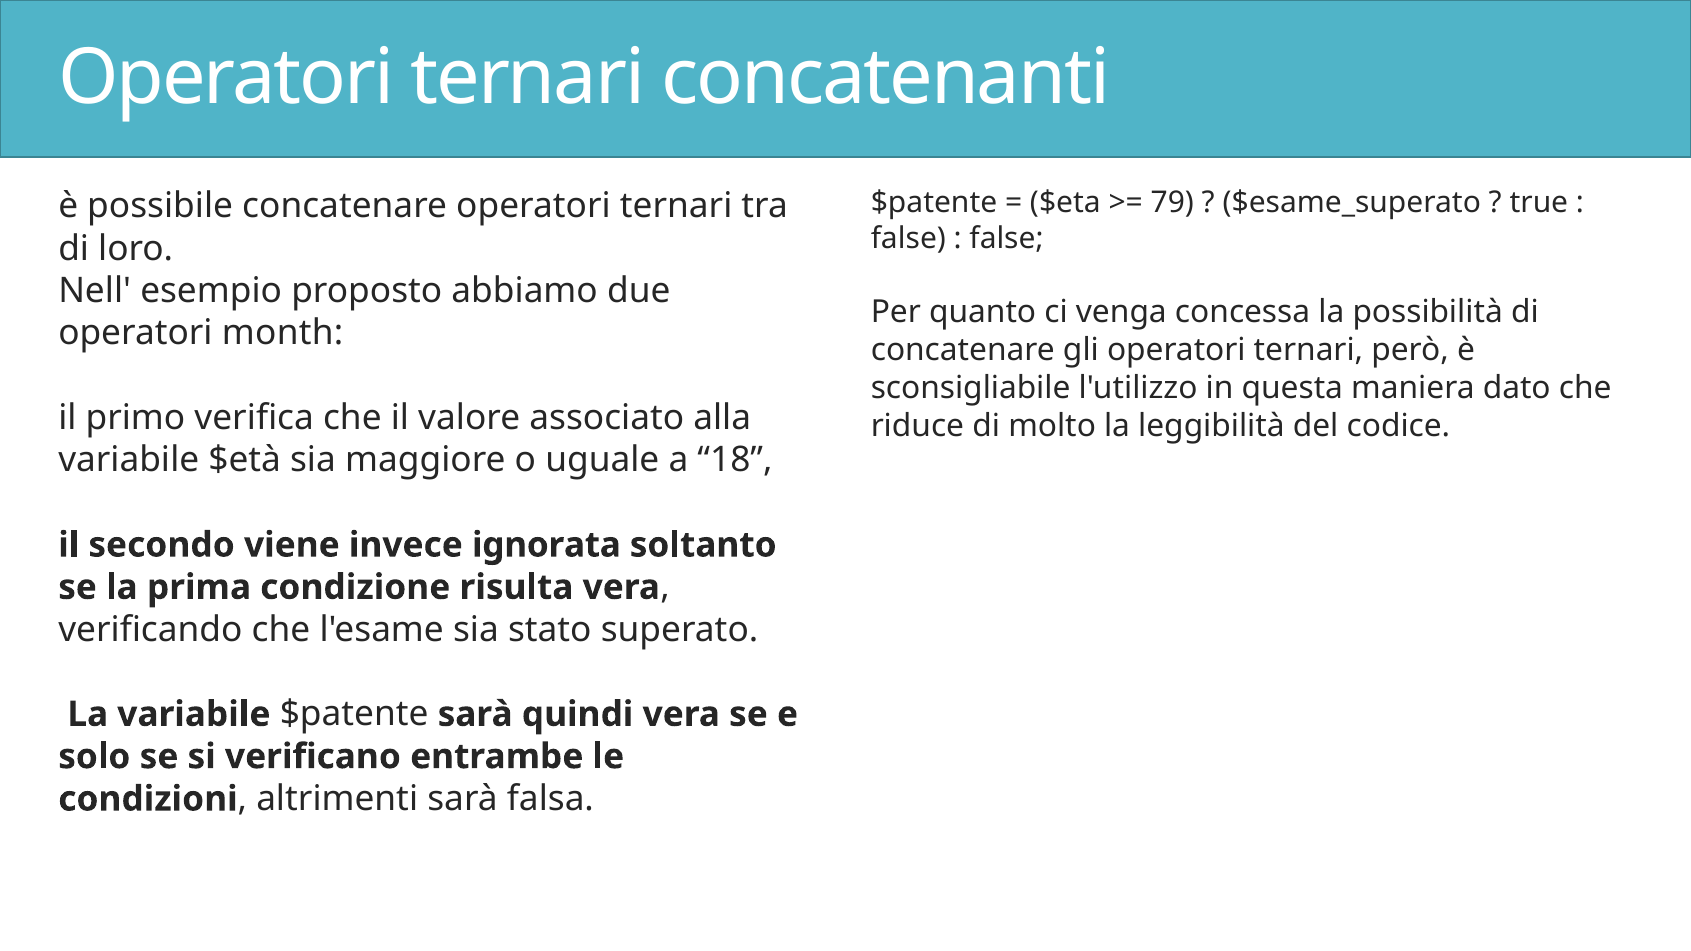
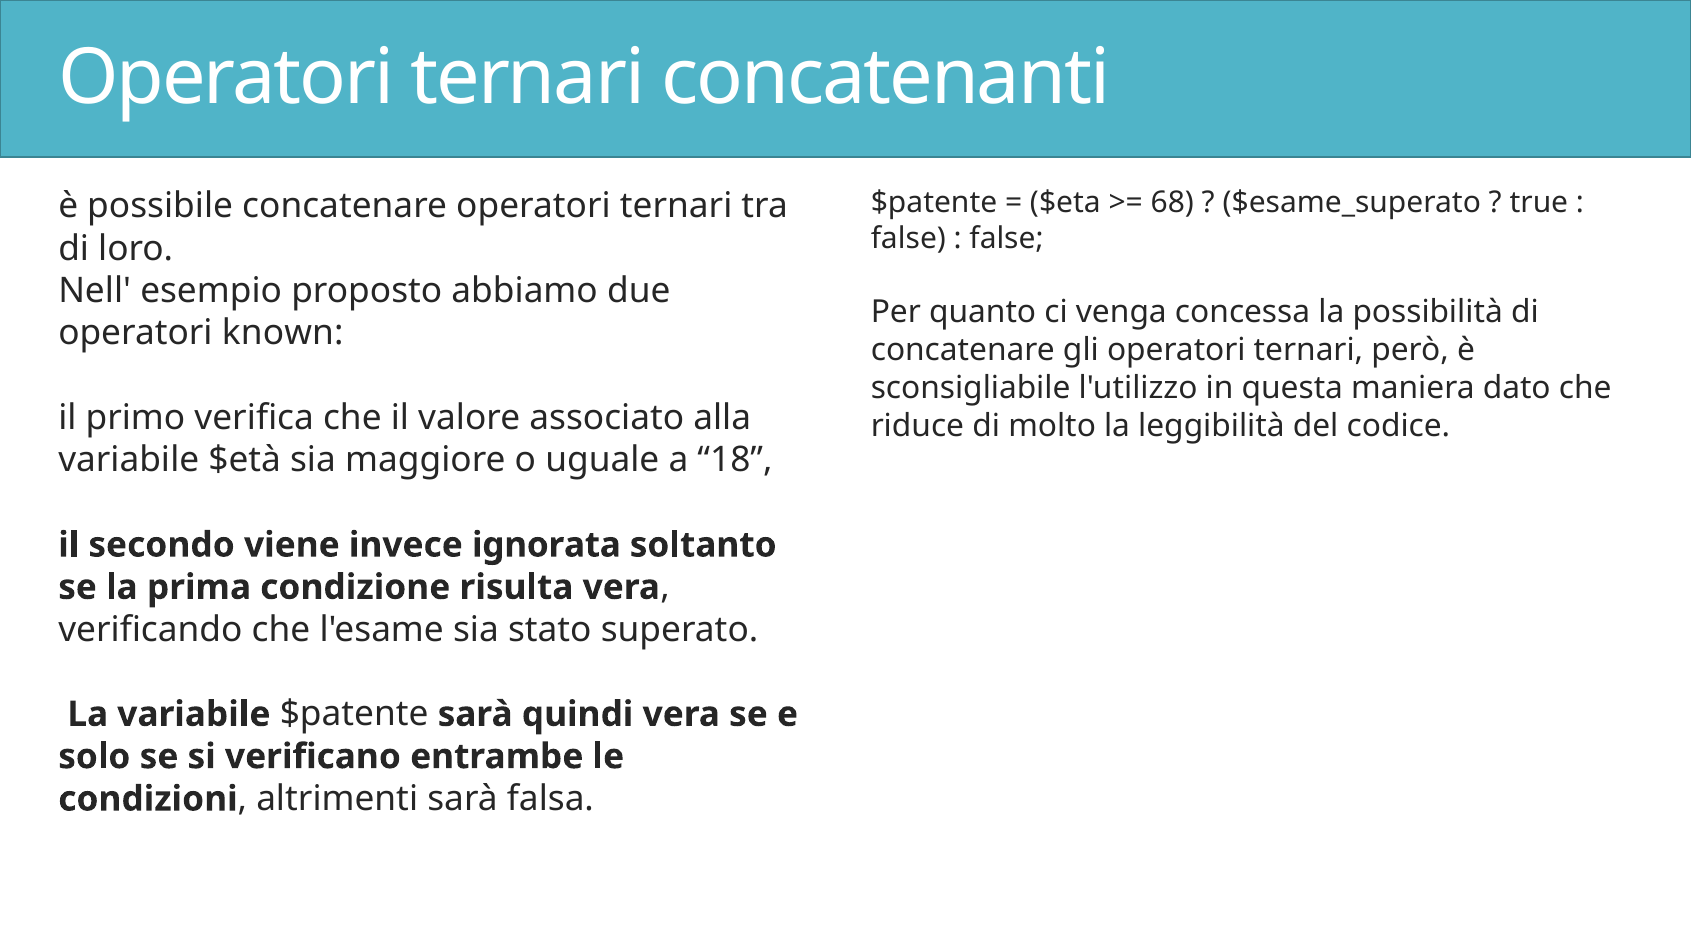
79: 79 -> 68
month: month -> known
